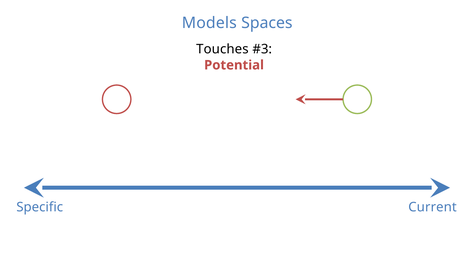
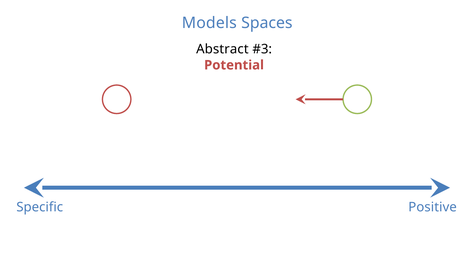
Touches: Touches -> Abstract
Current: Current -> Positive
